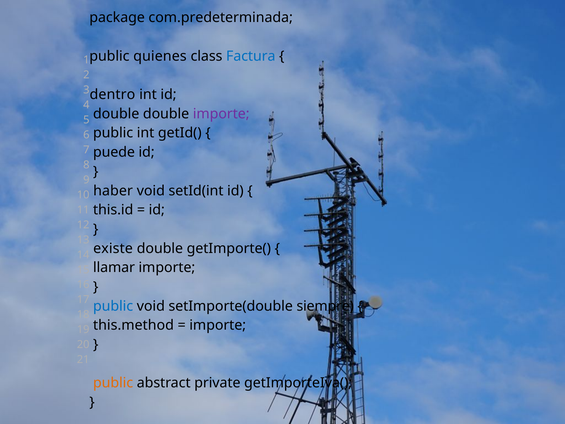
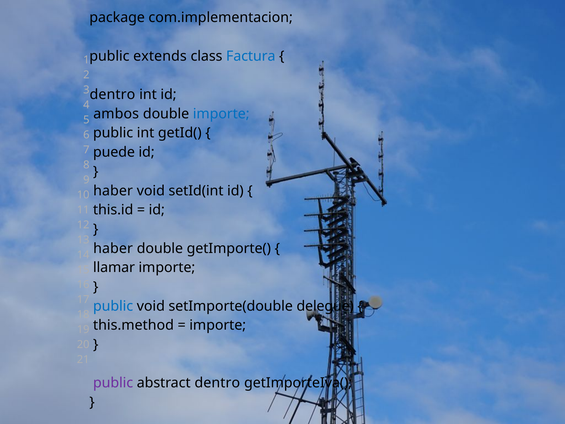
com.predeterminada: com.predeterminada -> com.implementacion
quienes: quienes -> extends
double at (116, 114): double -> ambos
importe at (221, 114) colour: purple -> blue
existe at (113, 248): existe -> haber
siempre: siempre -> delegue
public at (113, 383) colour: orange -> purple
abstract private: private -> dentro
